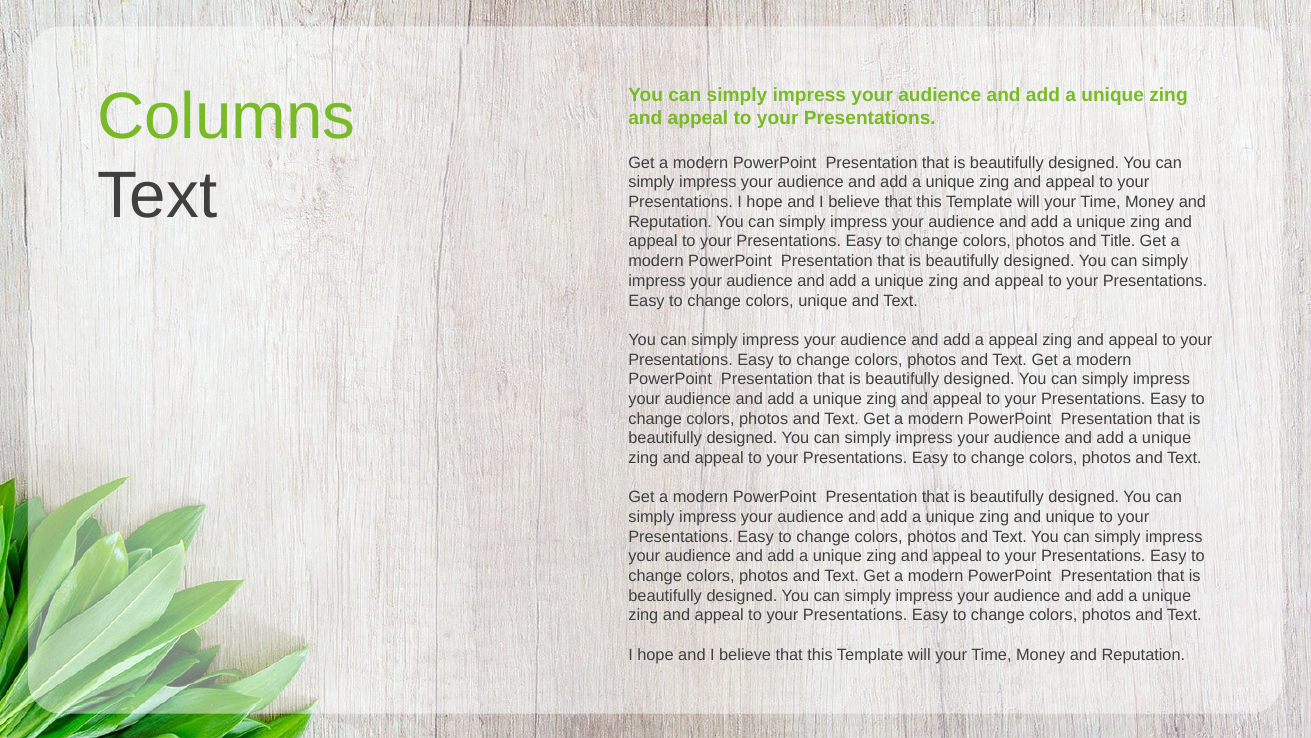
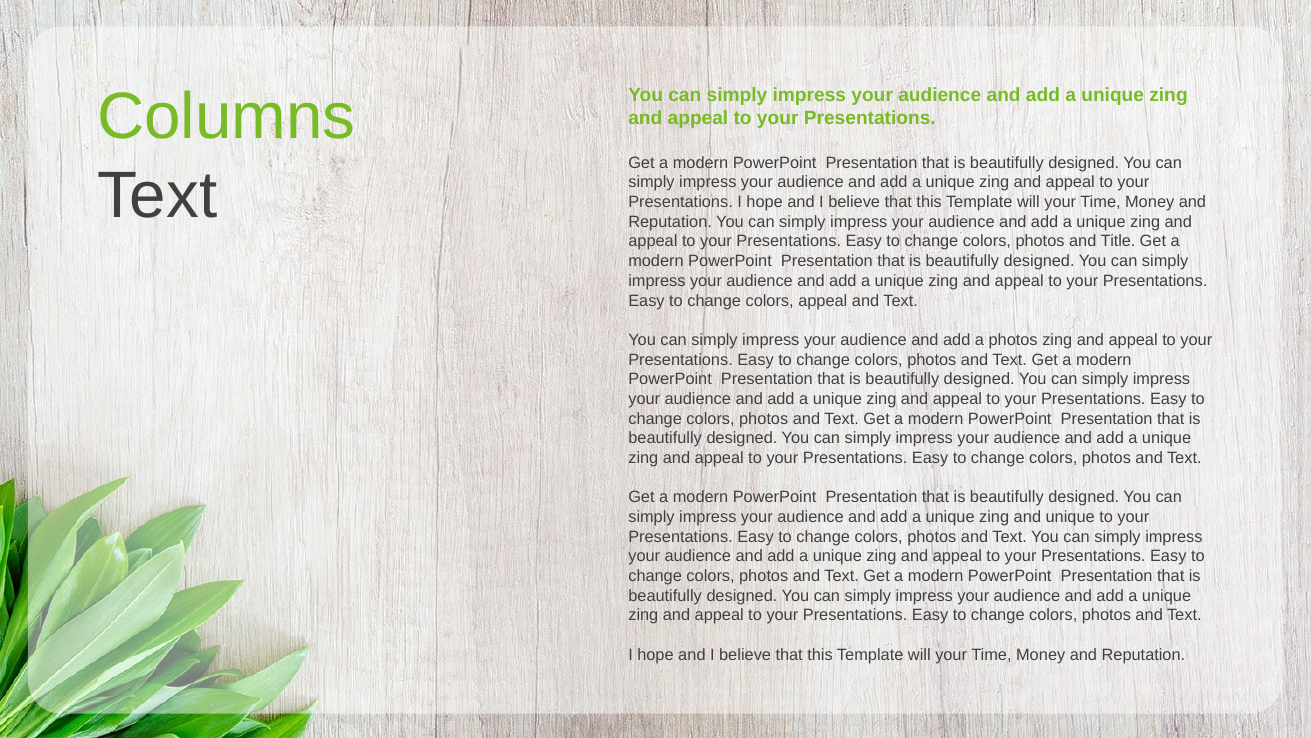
colors unique: unique -> appeal
a appeal: appeal -> photos
